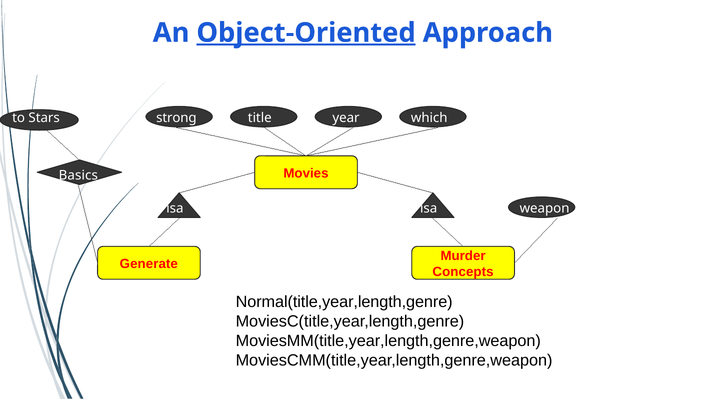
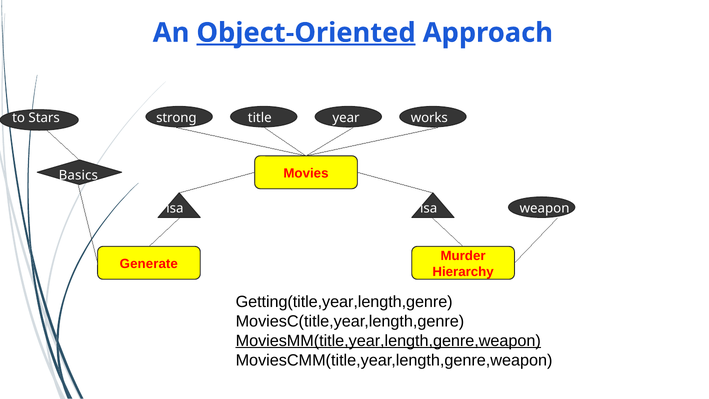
which: which -> works
Concepts: Concepts -> Hierarchy
Normal(title,year,length,genre: Normal(title,year,length,genre -> Getting(title,year,length,genre
MoviesMM(title,year,length,genre,weapon underline: none -> present
